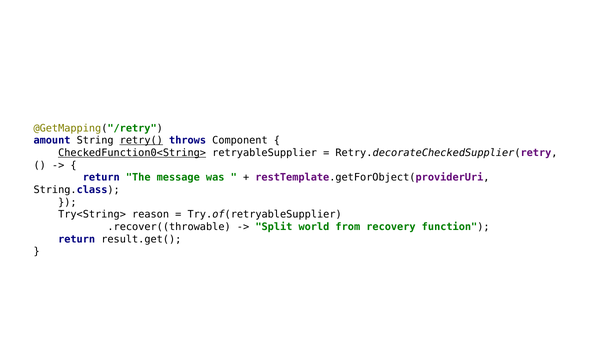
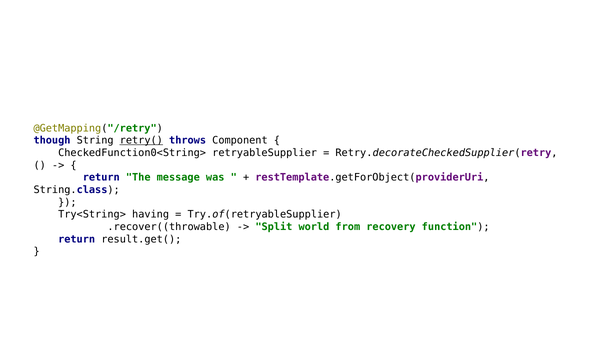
amount: amount -> though
CheckedFunction0<String> underline: present -> none
reason: reason -> having
